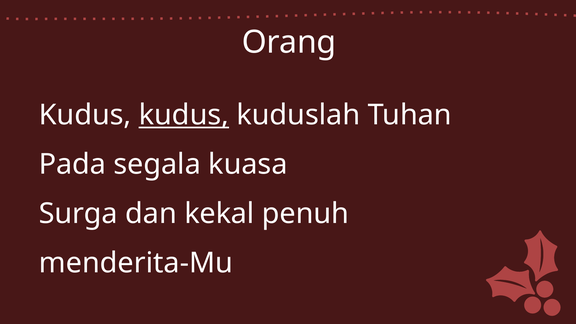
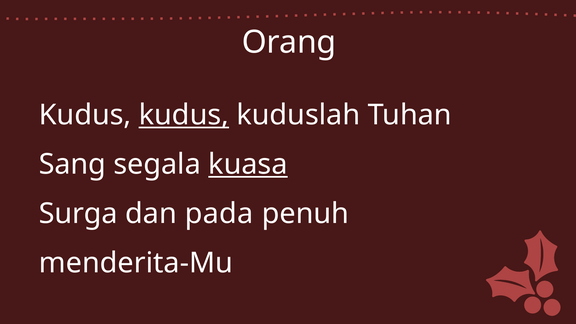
Pada: Pada -> Sang
kuasa underline: none -> present
kekal: kekal -> pada
